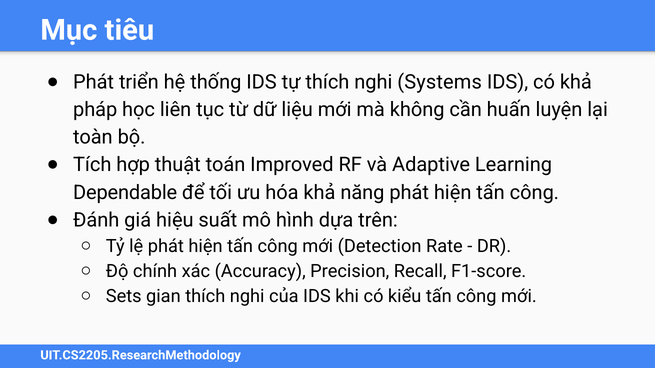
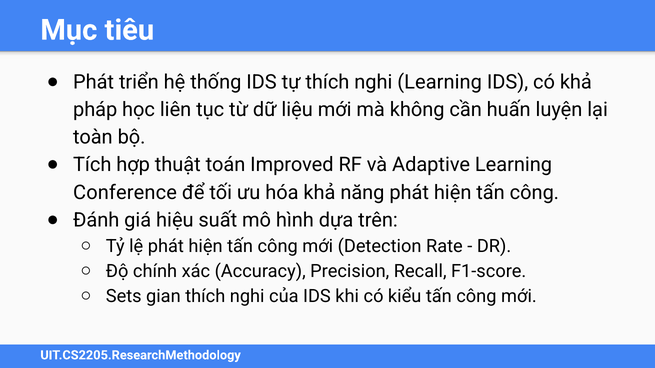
nghi Systems: Systems -> Learning
Dependable: Dependable -> Conference
